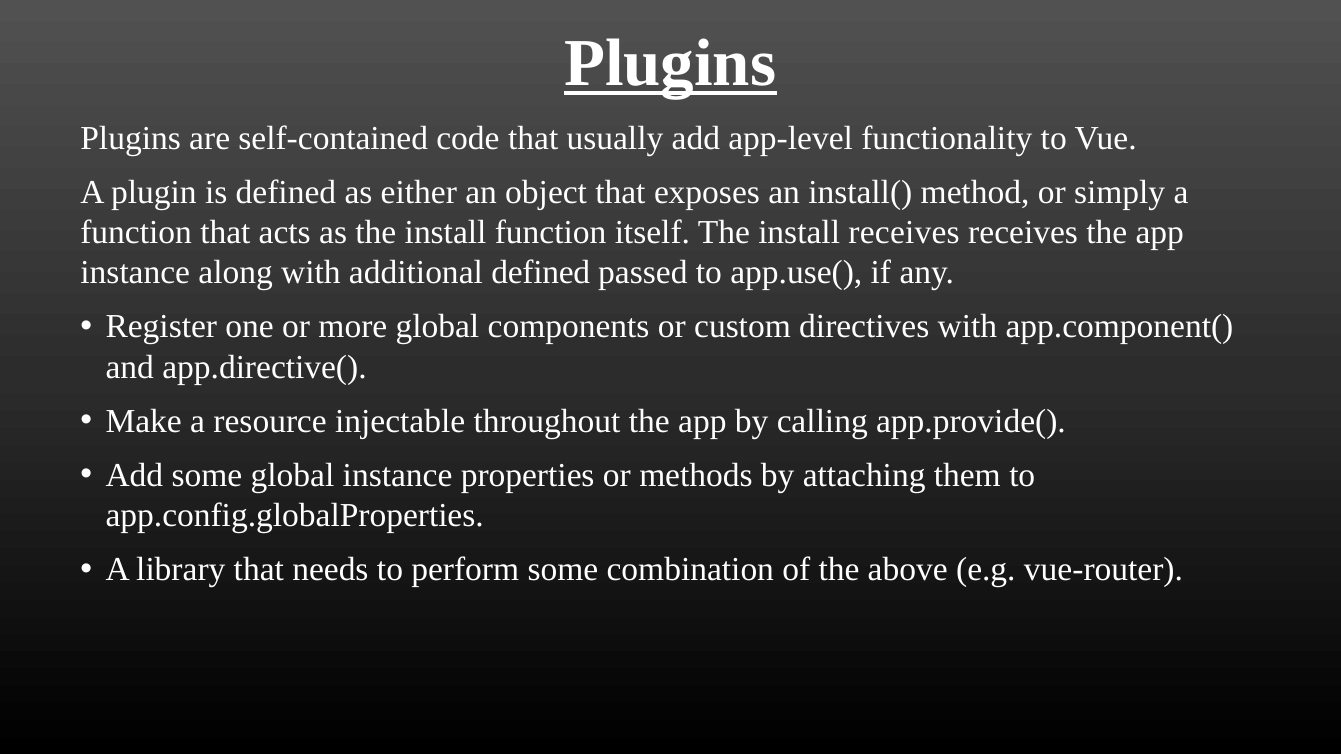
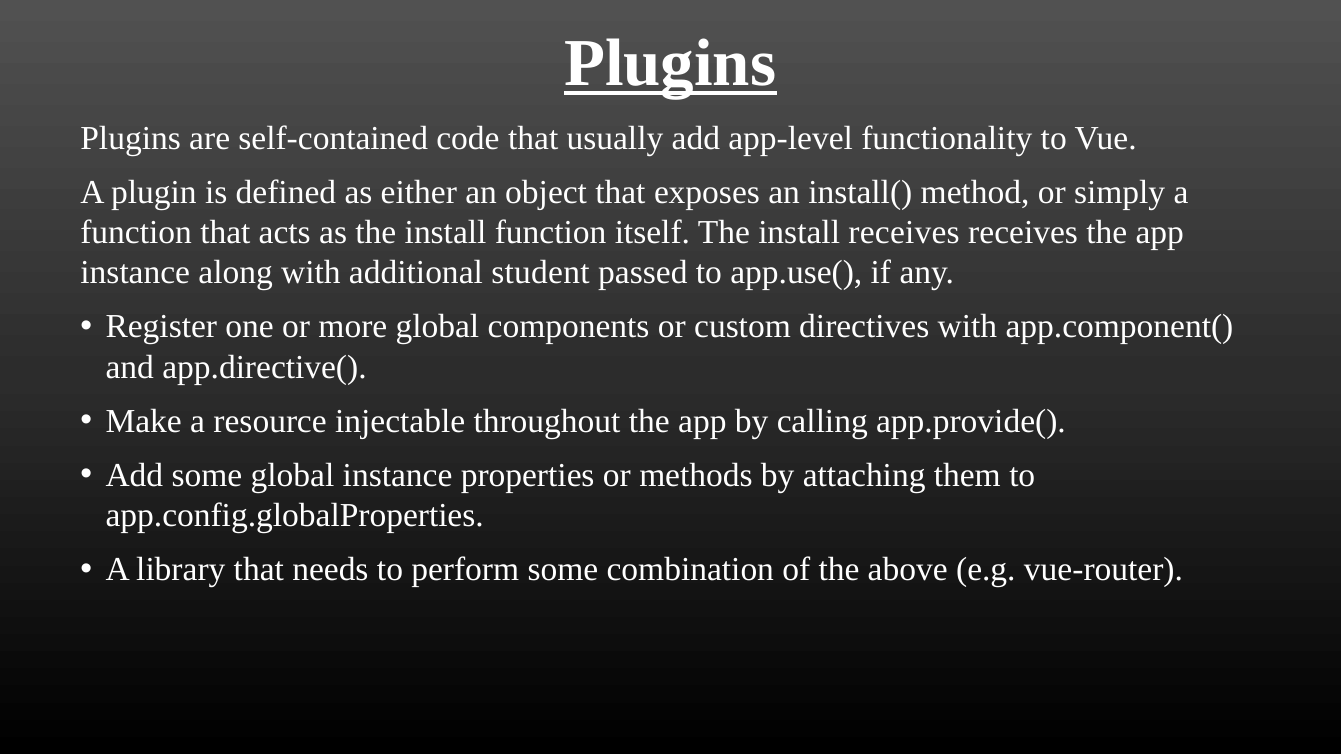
additional defined: defined -> student
